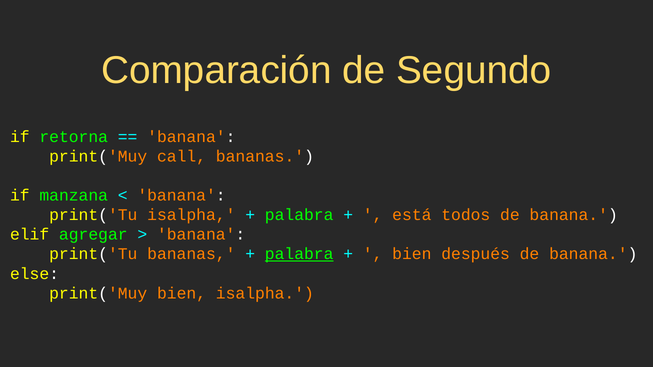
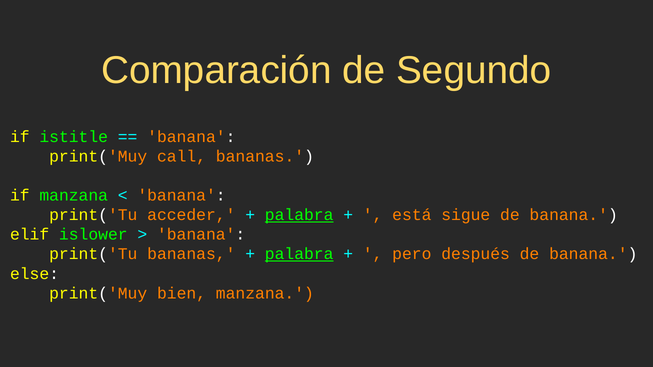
retorna: retorna -> istitle
print('Tu isalpha: isalpha -> acceder
palabra at (299, 215) underline: none -> present
todos: todos -> sigue
agregar: agregar -> islower
bien at (412, 254): bien -> pero
bien isalpha: isalpha -> manzana
